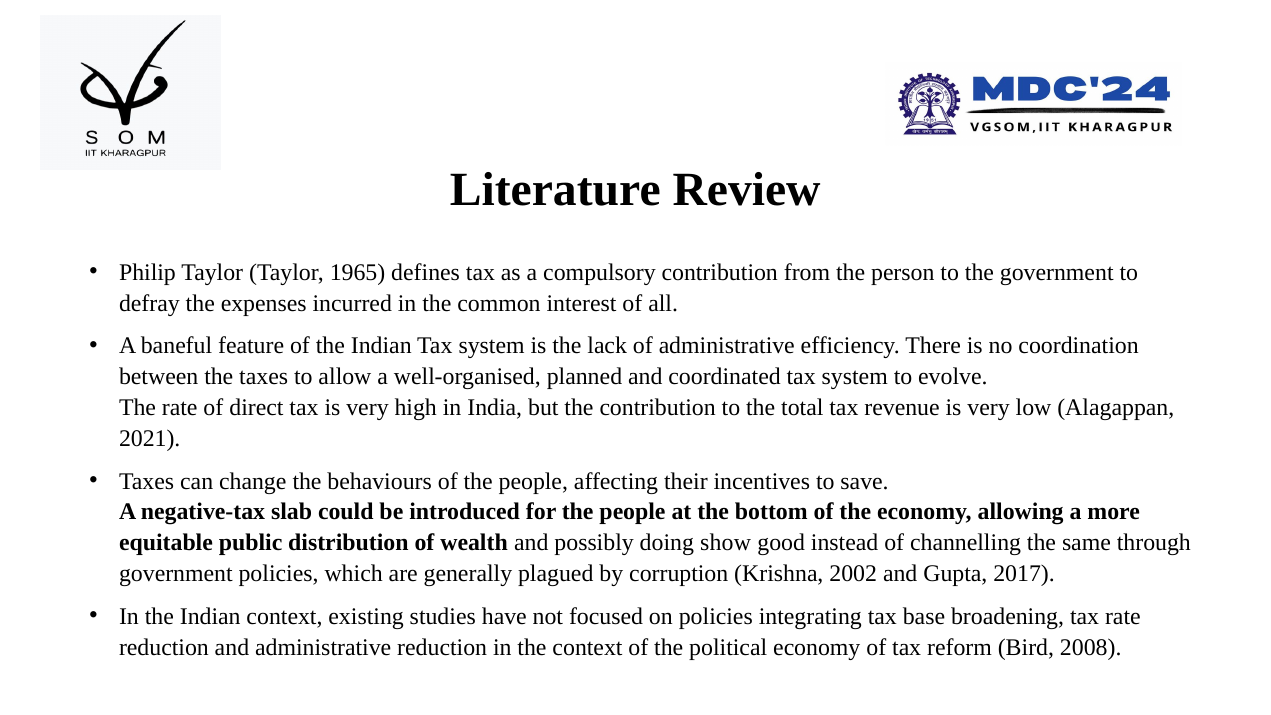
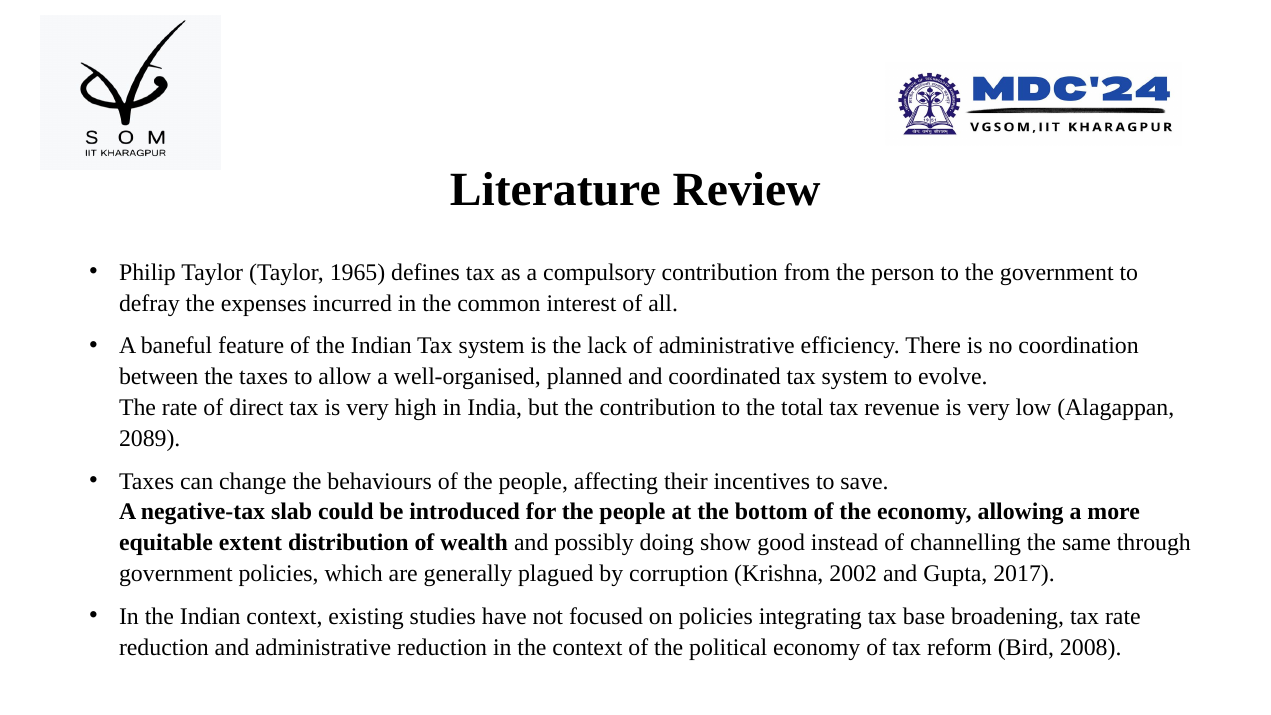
2021: 2021 -> 2089
public: public -> extent
